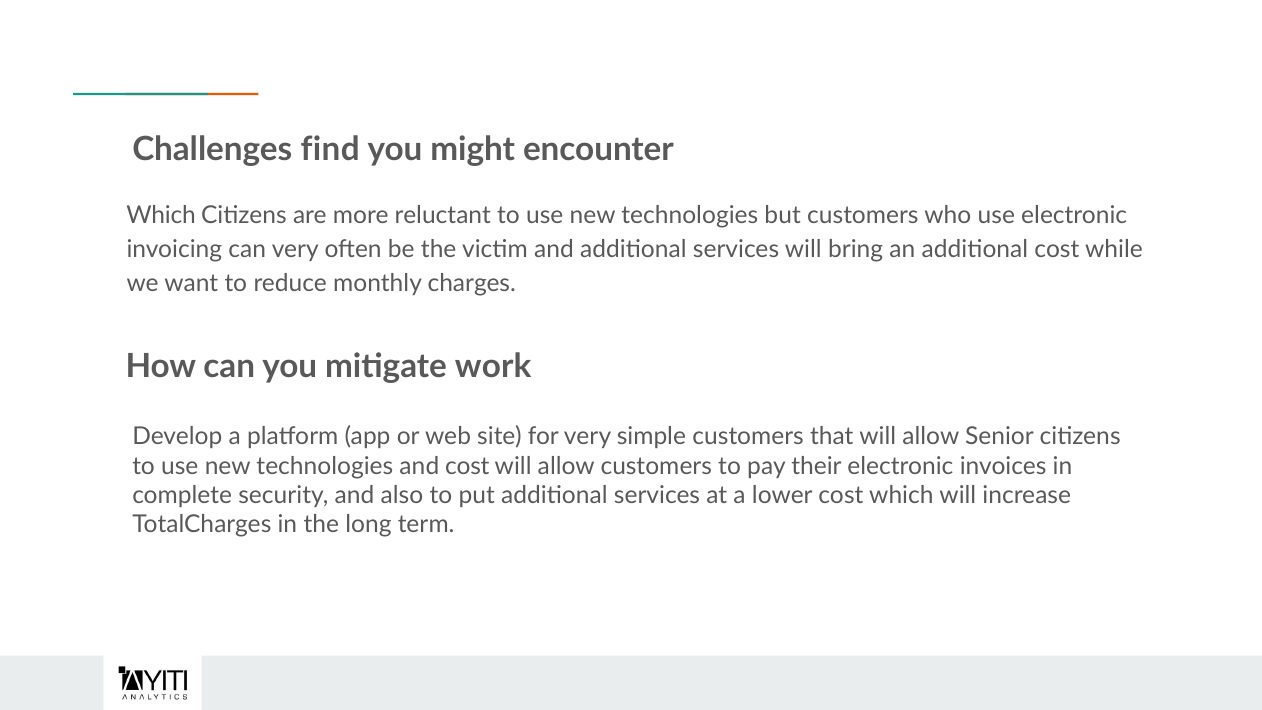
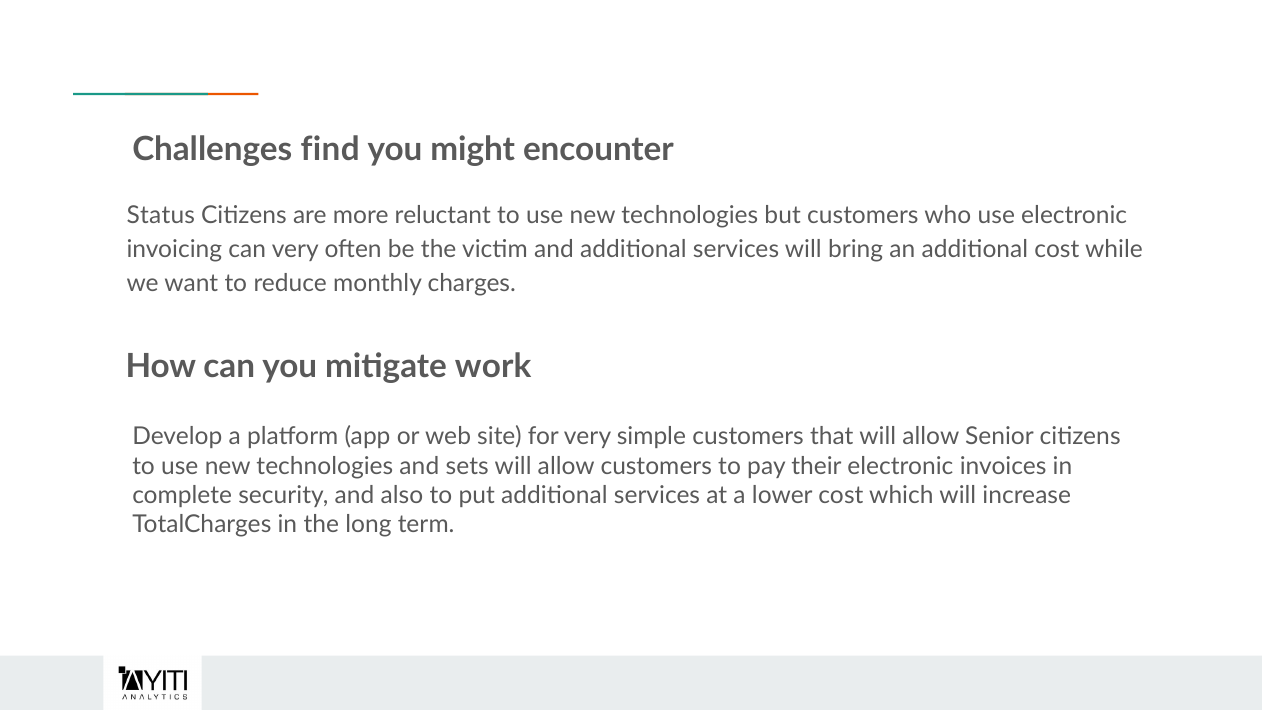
Which at (161, 216): Which -> Status
and cost: cost -> sets
